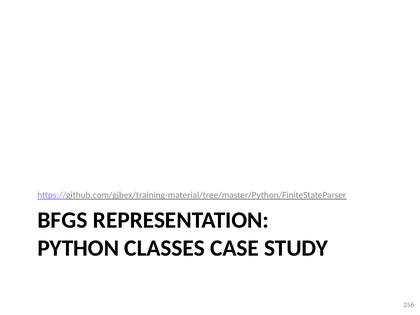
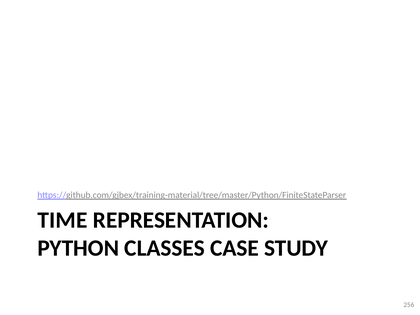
BFGS: BFGS -> TIME
